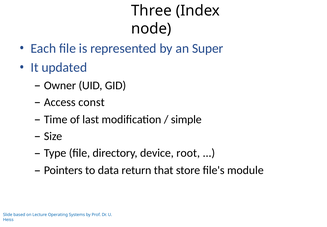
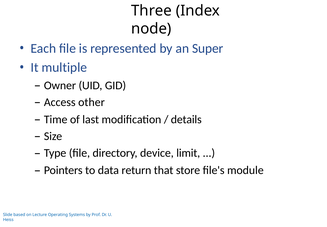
updated: updated -> multiple
const: const -> other
simple: simple -> details
root: root -> limit
